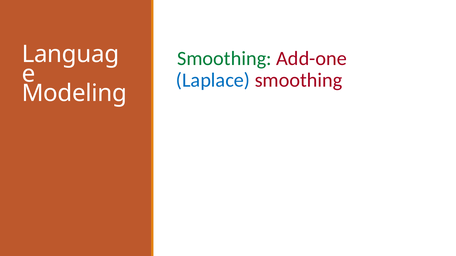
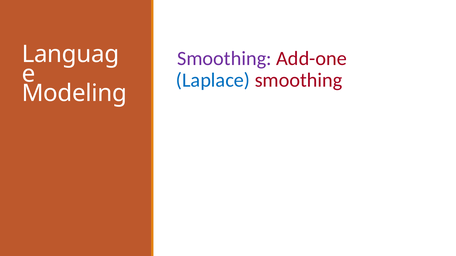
Smoothing at (224, 59) colour: green -> purple
